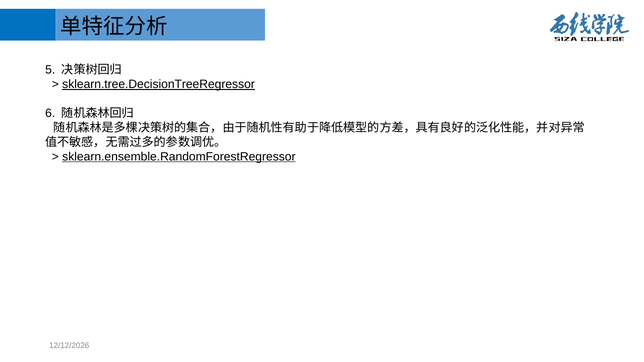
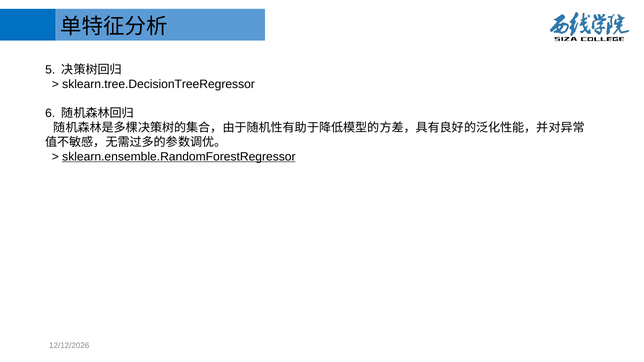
sklearn.tree.DecisionTreeRegressor underline: present -> none
